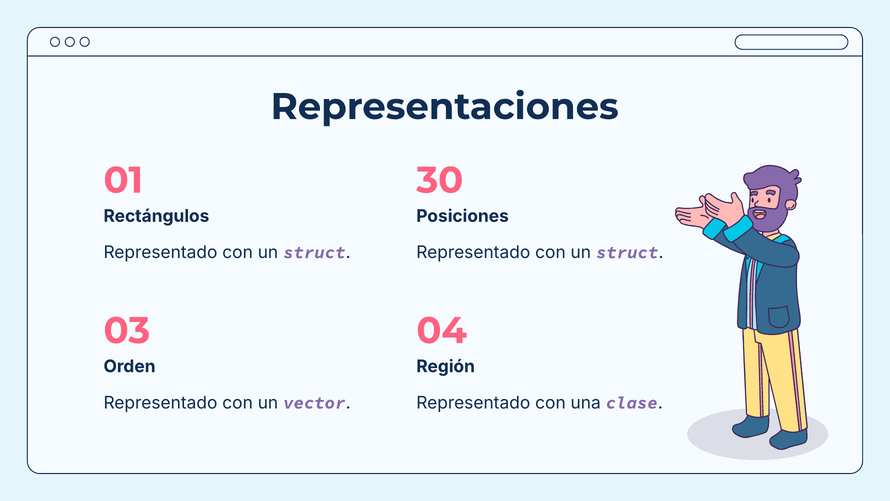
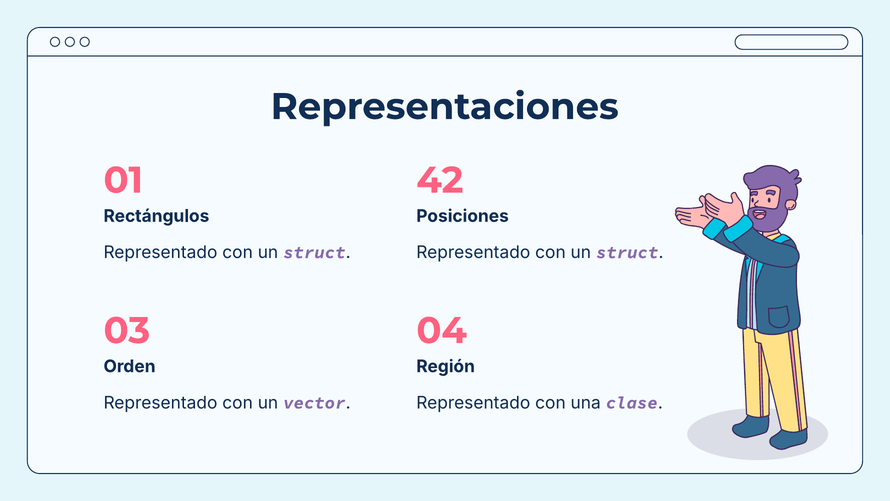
30: 30 -> 42
